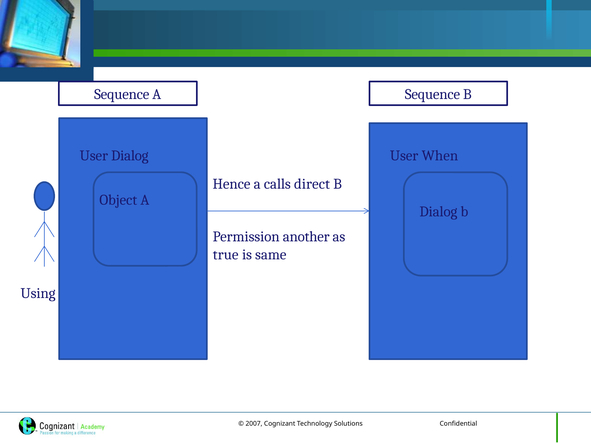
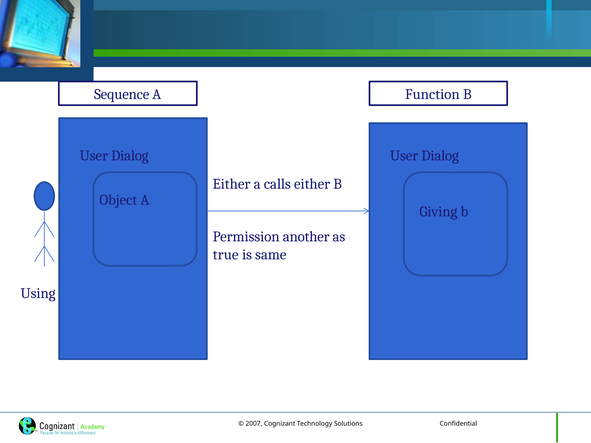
A Sequence: Sequence -> Function
When at (440, 156): When -> Dialog
Hence at (232, 184): Hence -> Either
calls direct: direct -> either
Dialog at (438, 212): Dialog -> Giving
